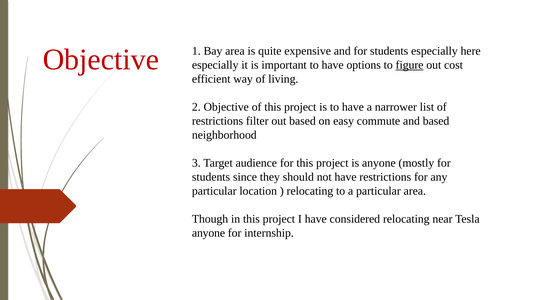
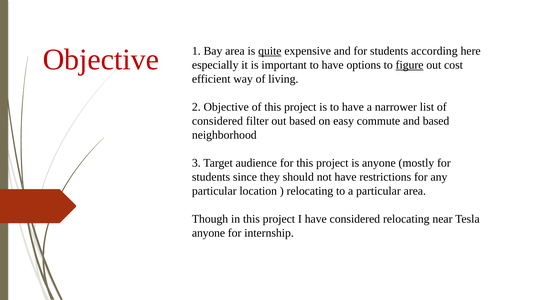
quite underline: none -> present
students especially: especially -> according
restrictions at (218, 121): restrictions -> considered
